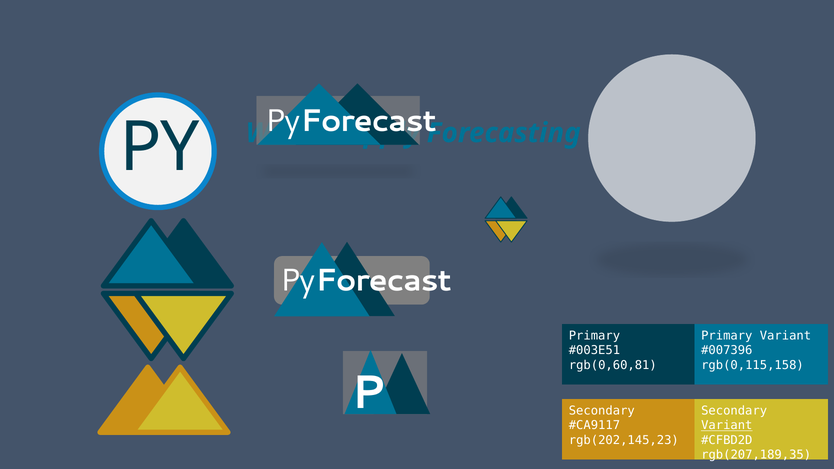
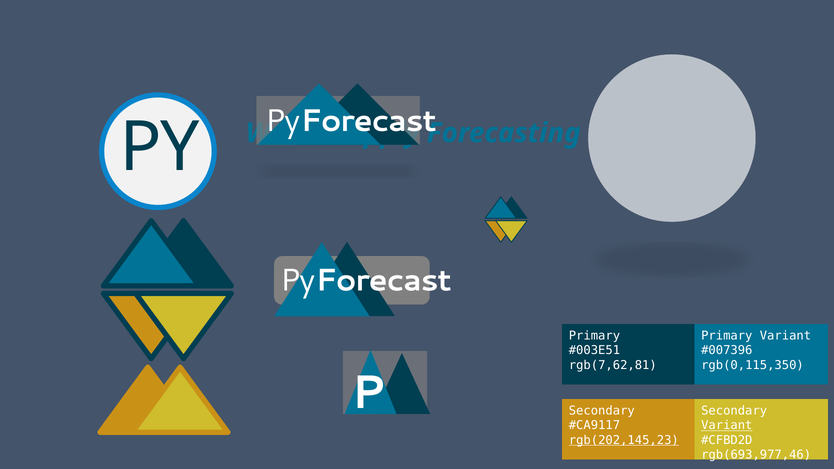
rgb(0,60,81: rgb(0,60,81 -> rgb(7,62,81
rgb(0,115,158: rgb(0,115,158 -> rgb(0,115,350
rgb(202,145,23 underline: none -> present
rgb(207,189,35: rgb(207,189,35 -> rgb(693,977,46
